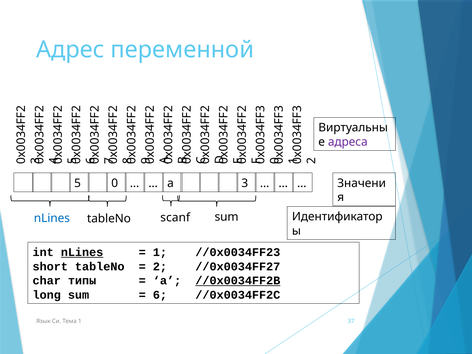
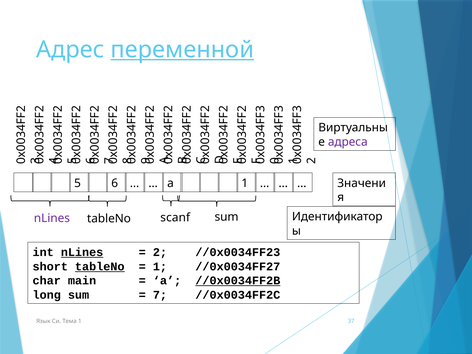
переменной underline: none -> present
5 0: 0 -> 6
а 3: 3 -> 1
nLines at (52, 218) colour: blue -> purple
1 at (160, 252): 1 -> 2
tableNo at (100, 267) underline: none -> present
2 at (160, 267): 2 -> 1
типы: типы -> main
6: 6 -> 7
